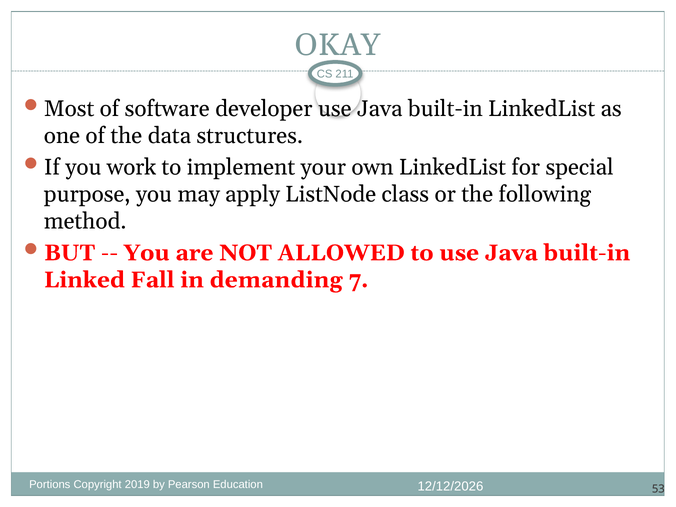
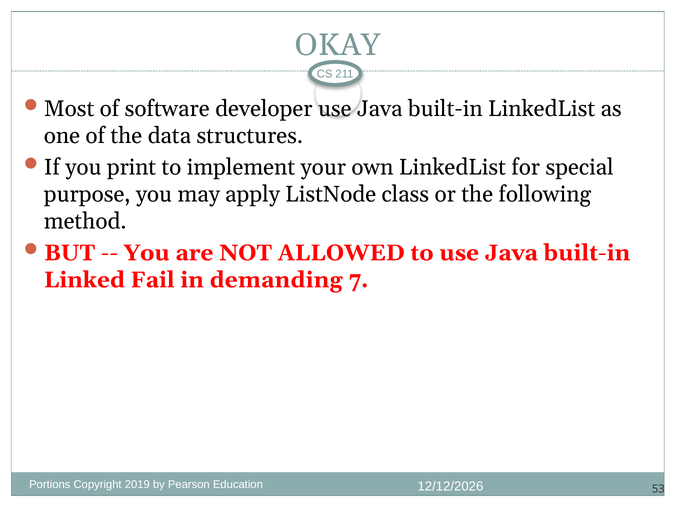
work: work -> print
Fall: Fall -> Fail
